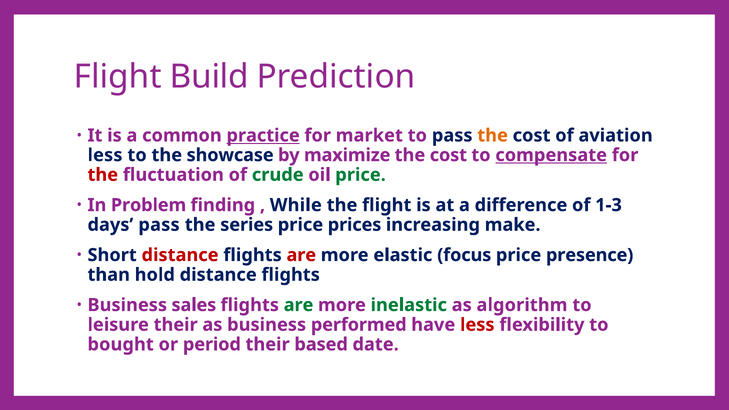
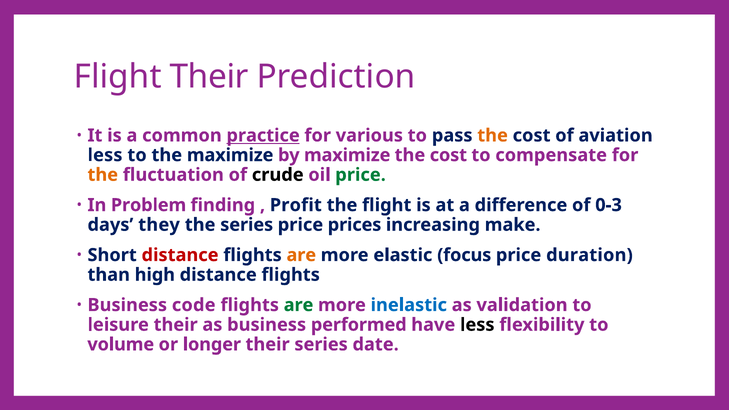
Flight Build: Build -> Their
market: market -> various
the showcase: showcase -> maximize
compensate underline: present -> none
the at (103, 175) colour: red -> orange
crude colour: green -> black
While: While -> Profit
1-3: 1-3 -> 0-3
days pass: pass -> they
are at (301, 255) colour: red -> orange
presence: presence -> duration
hold: hold -> high
sales: sales -> code
inelastic colour: green -> blue
algorithm: algorithm -> validation
less at (477, 325) colour: red -> black
bought: bought -> volume
period: period -> longer
their based: based -> series
